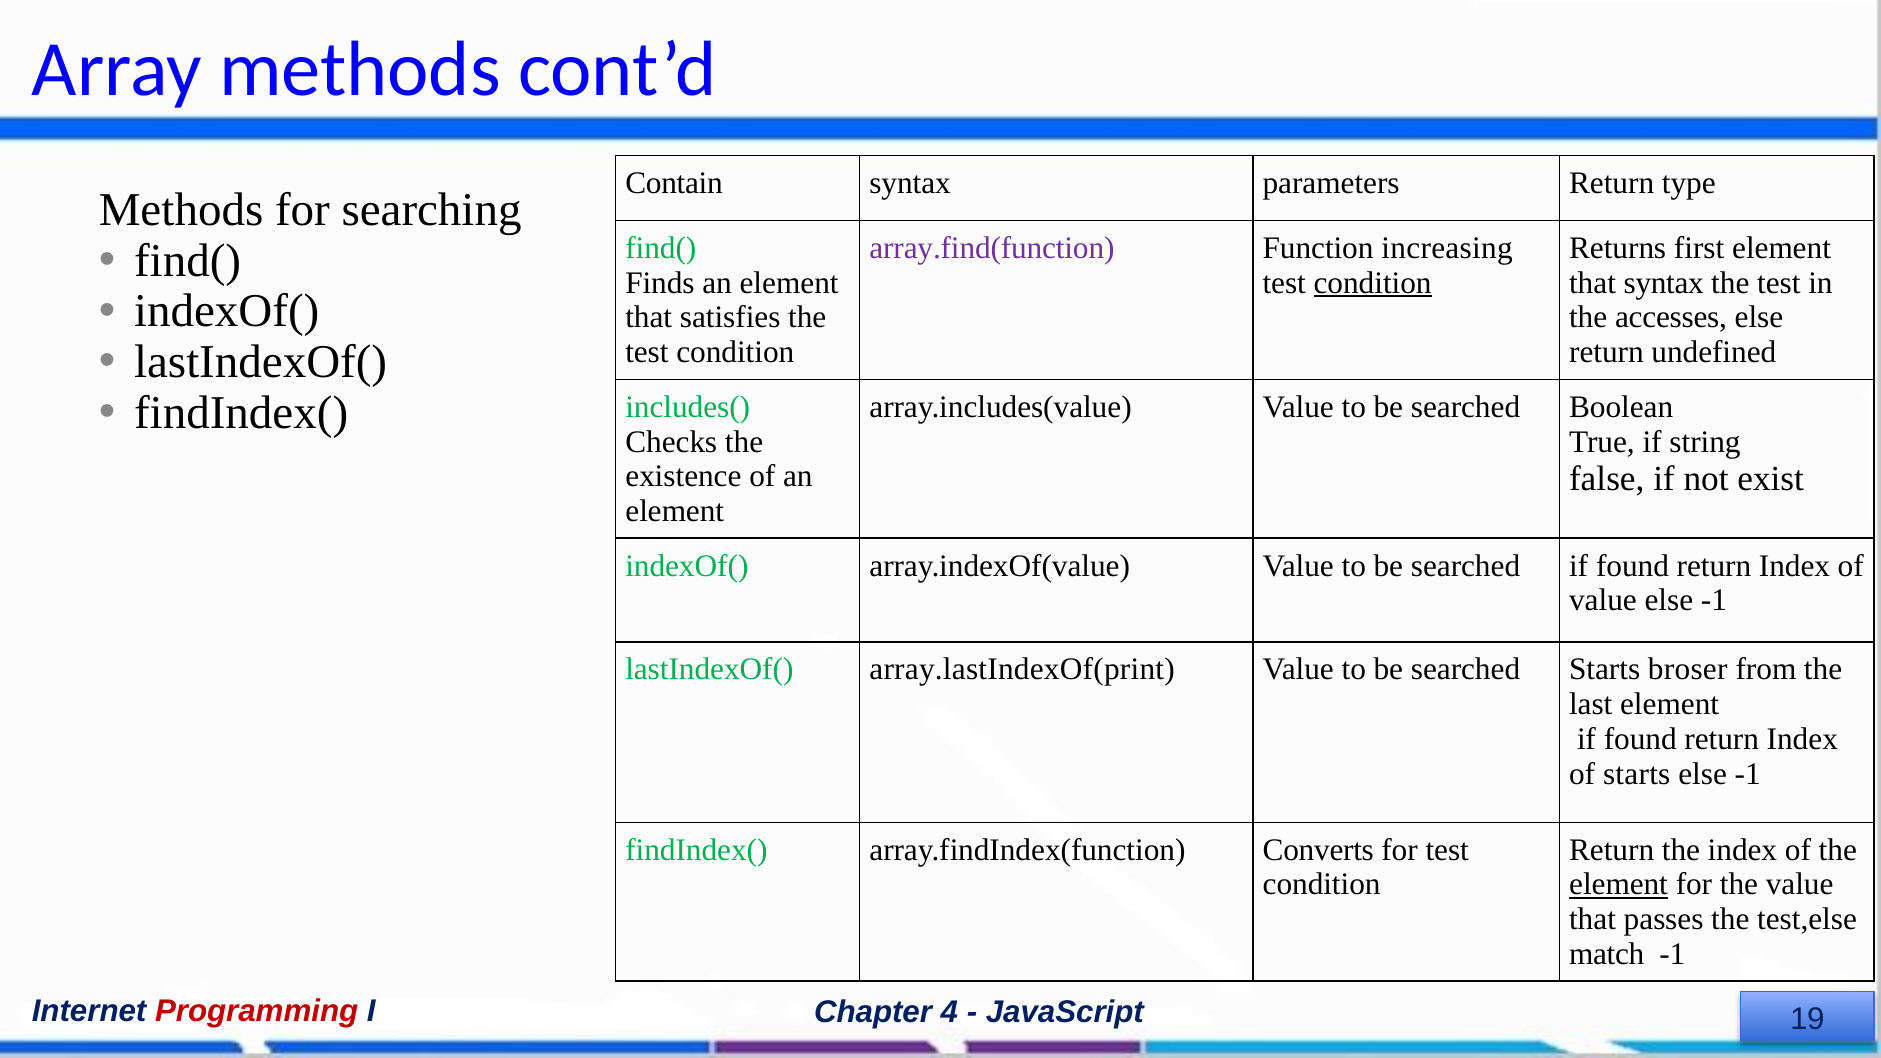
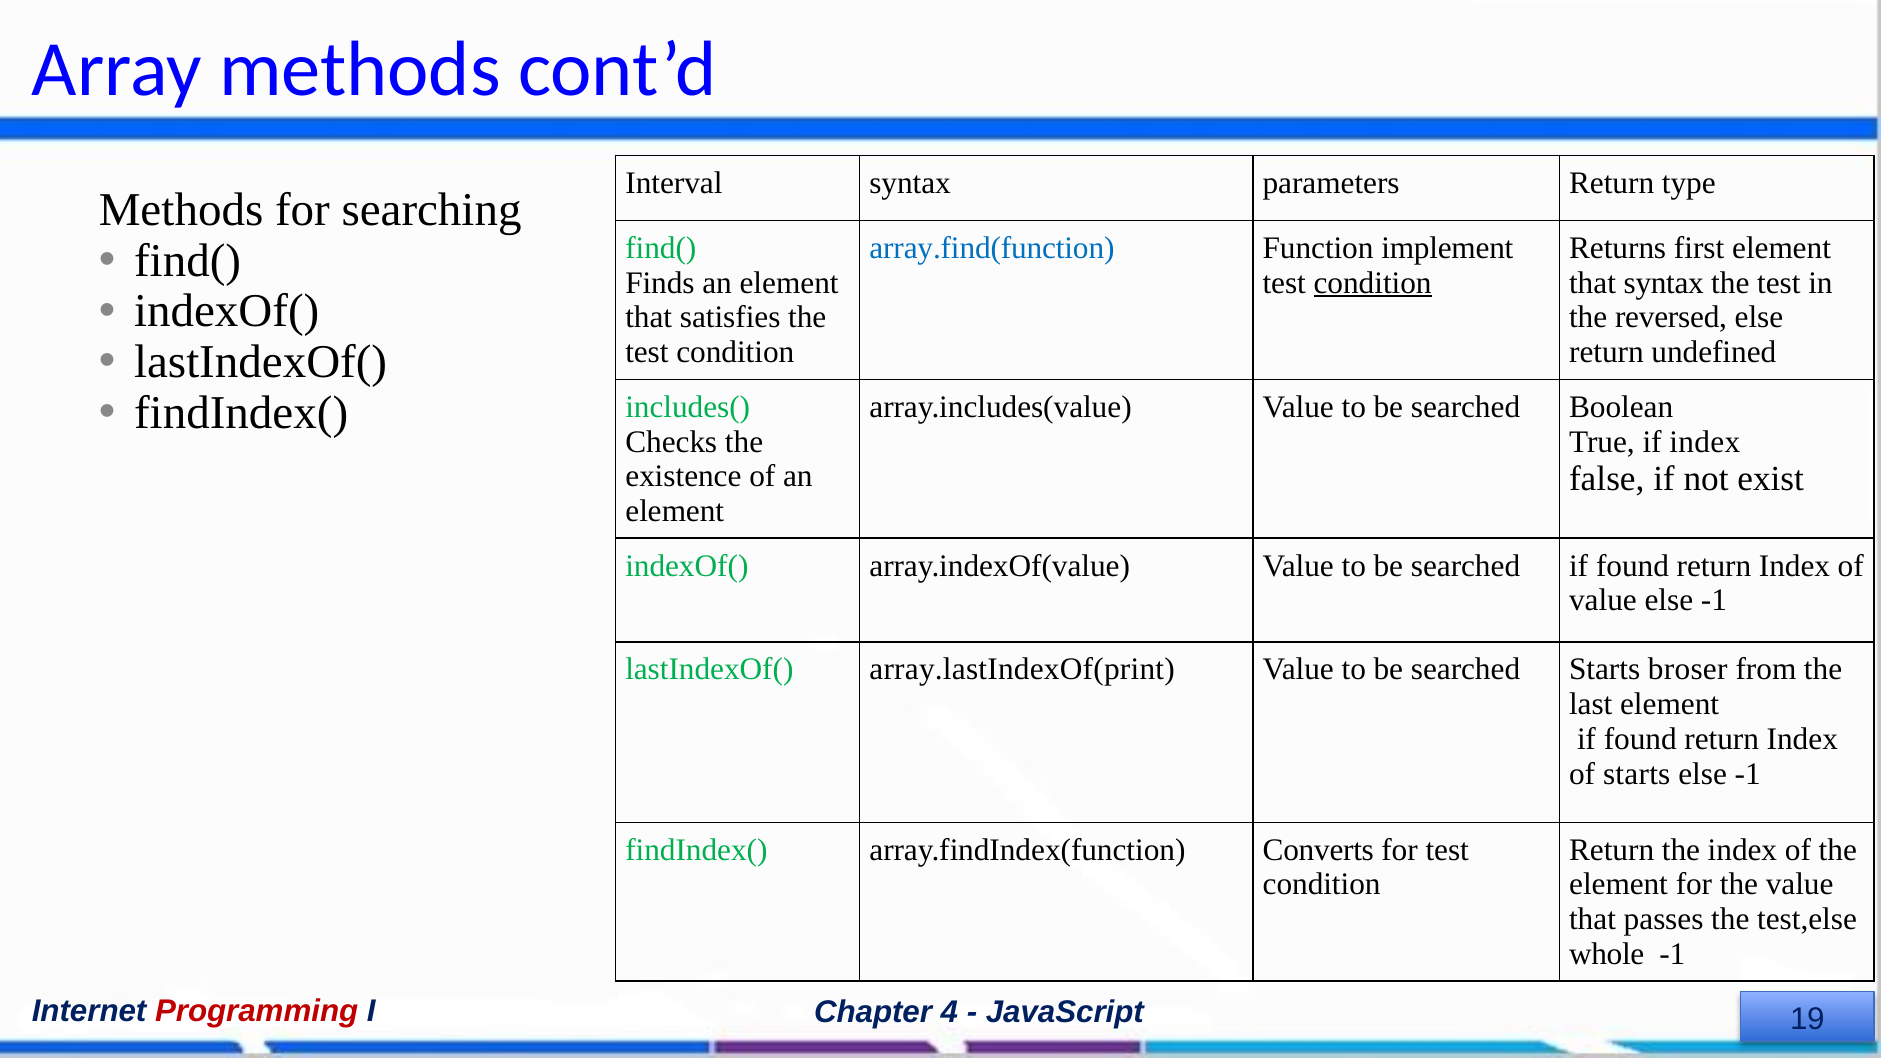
Contain: Contain -> Interval
array.find(function colour: purple -> blue
increasing: increasing -> implement
accesses: accesses -> reversed
if string: string -> index
element at (1619, 885) underline: present -> none
match: match -> whole
